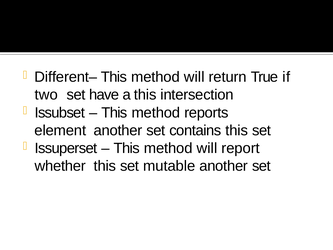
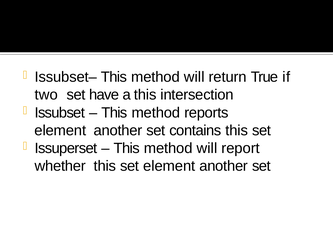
Different–: Different– -> Issubset–
set mutable: mutable -> element
